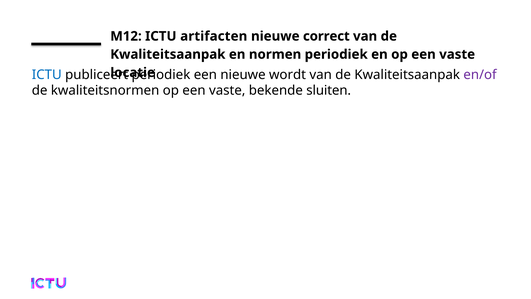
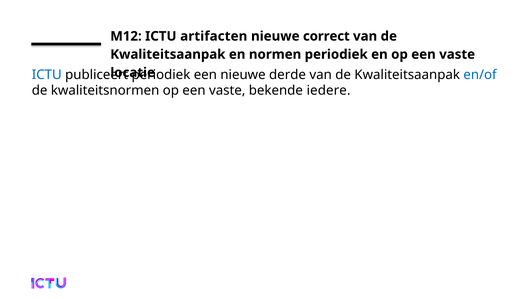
wordt: wordt -> derde
en/of colour: purple -> blue
sluiten: sluiten -> iedere
